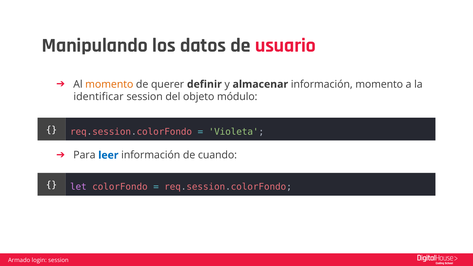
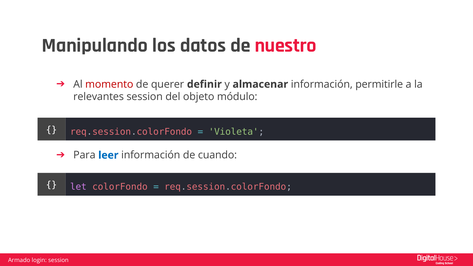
usuario: usuario -> nuestro
momento at (109, 84) colour: orange -> red
información momento: momento -> permitirle
identificar: identificar -> relevantes
